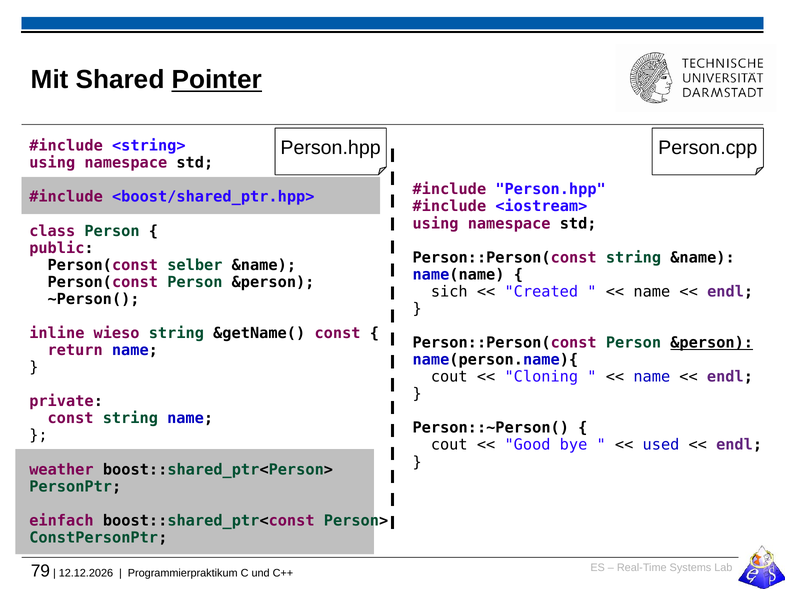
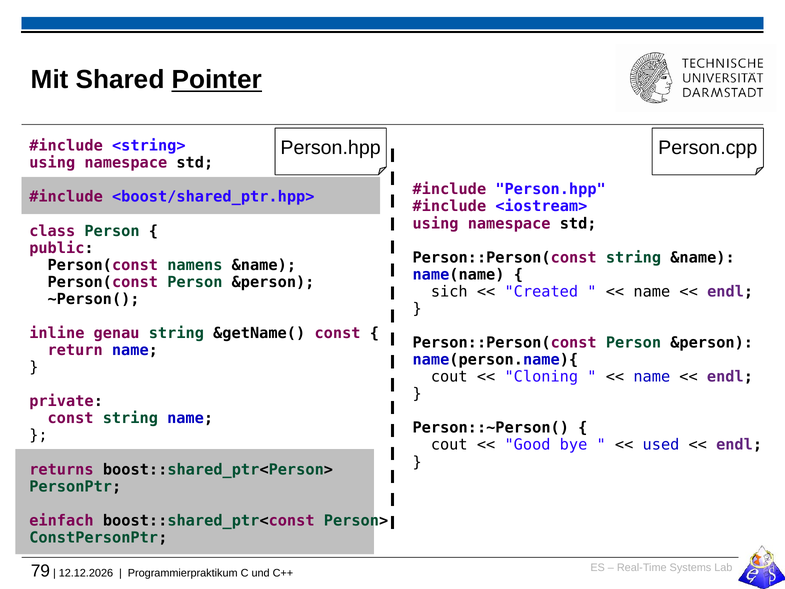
selber: selber -> namens
wieso: wieso -> genau
&person at (712, 343) underline: present -> none
weather: weather -> returns
